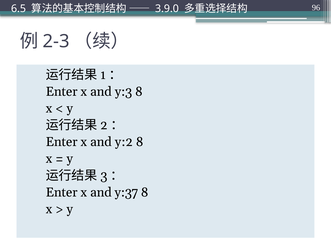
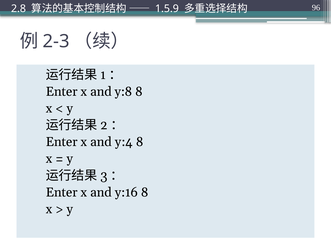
6.5: 6.5 -> 2.8
3.9.0: 3.9.0 -> 1.5.9
y:3: y:3 -> y:8
y:2: y:2 -> y:4
y:37: y:37 -> y:16
